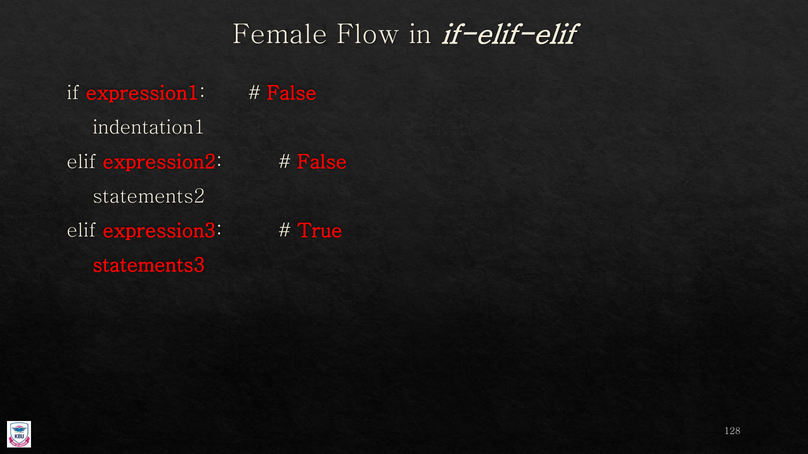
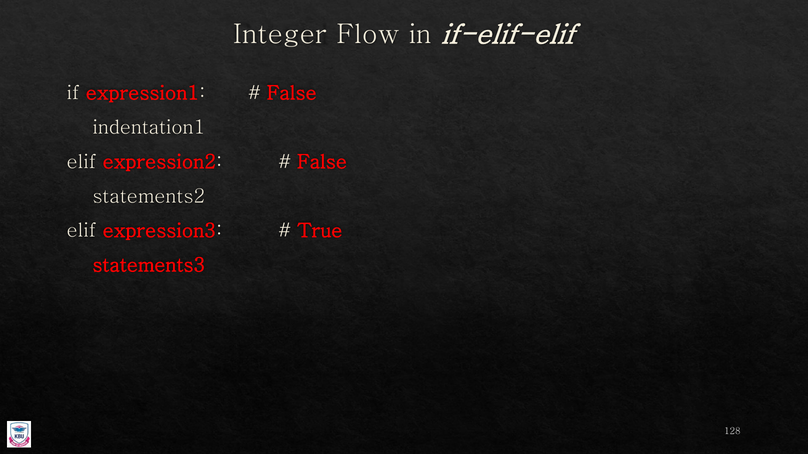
Female: Female -> Integer
